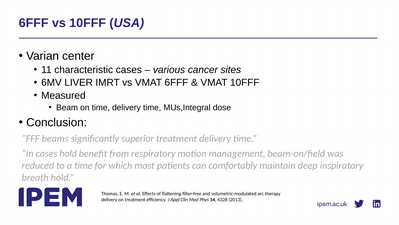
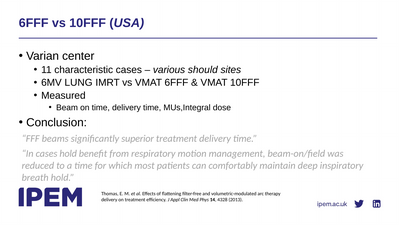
cancer: cancer -> should
LIVER: LIVER -> LUNG
